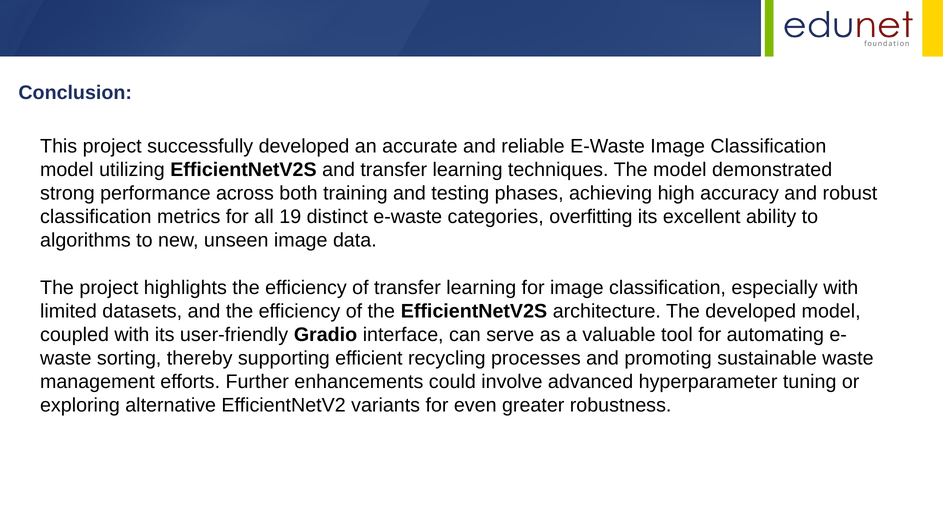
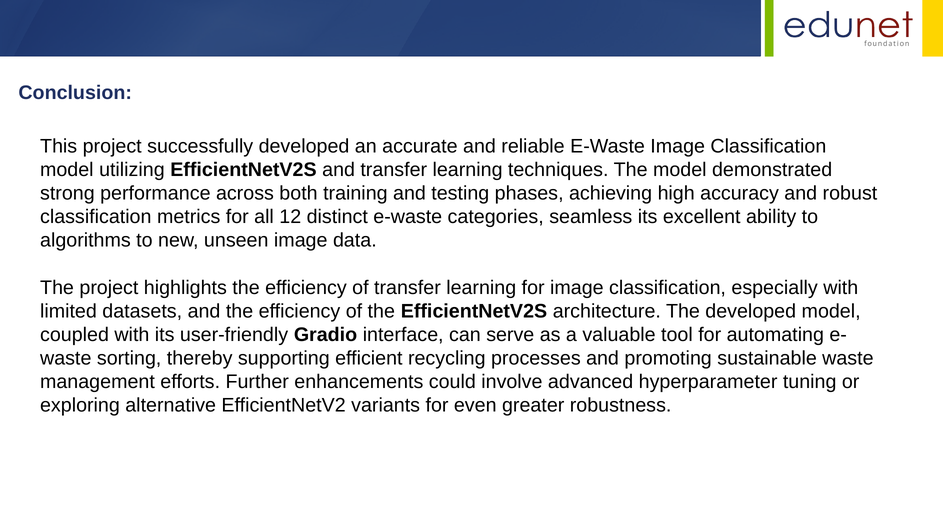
19: 19 -> 12
overfitting: overfitting -> seamless
